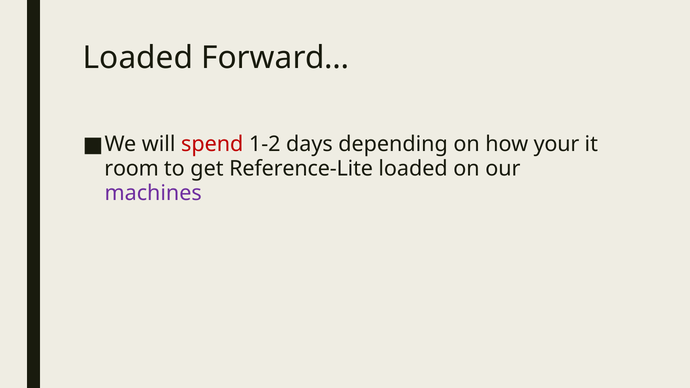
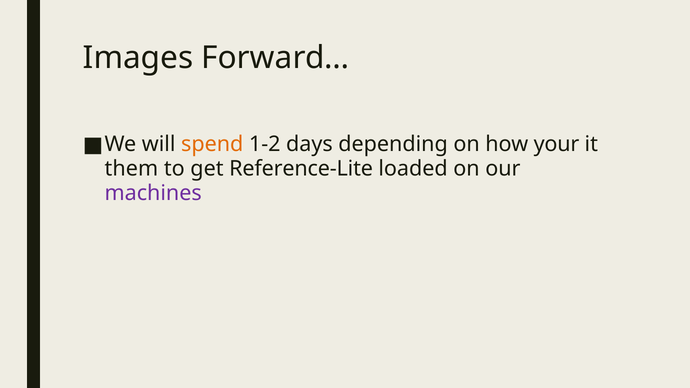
Loaded at (138, 58): Loaded -> Images
spend colour: red -> orange
room: room -> them
